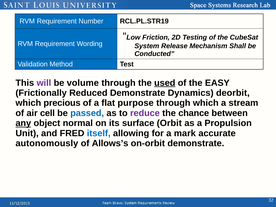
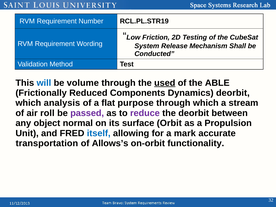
will colour: purple -> blue
EASY: EASY -> ABLE
Reduced Demonstrate: Demonstrate -> Components
precious: precious -> analysis
cell: cell -> roll
passed colour: blue -> purple
the chance: chance -> deorbit
any underline: present -> none
autonomously: autonomously -> transportation
on-orbit demonstrate: demonstrate -> functionality
